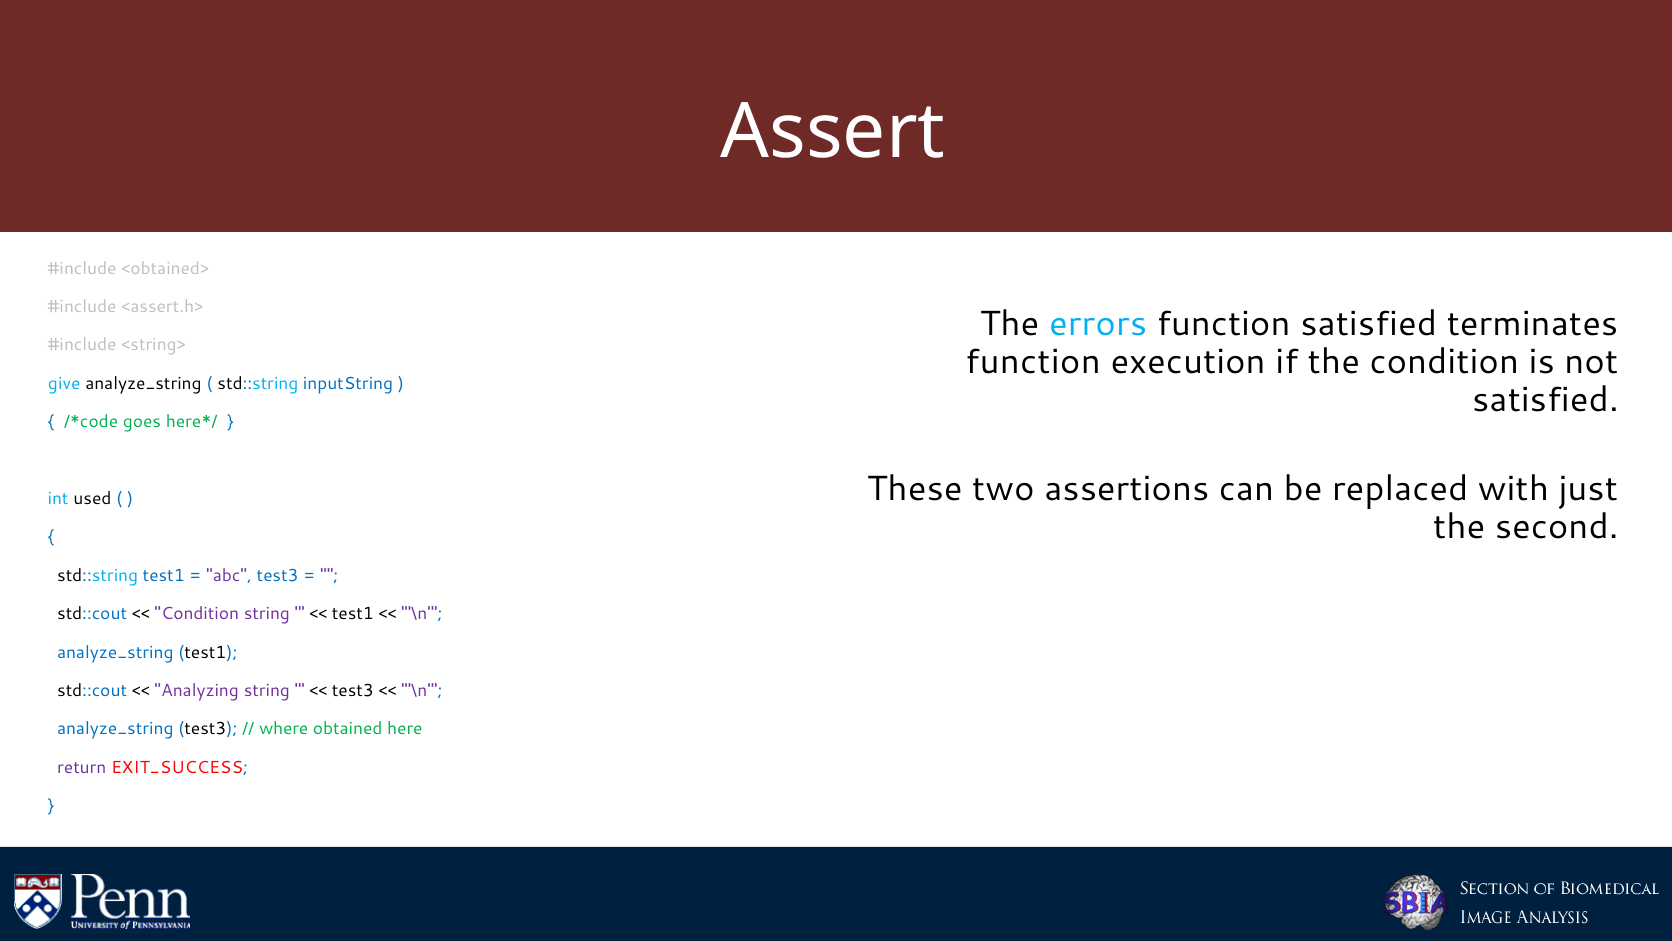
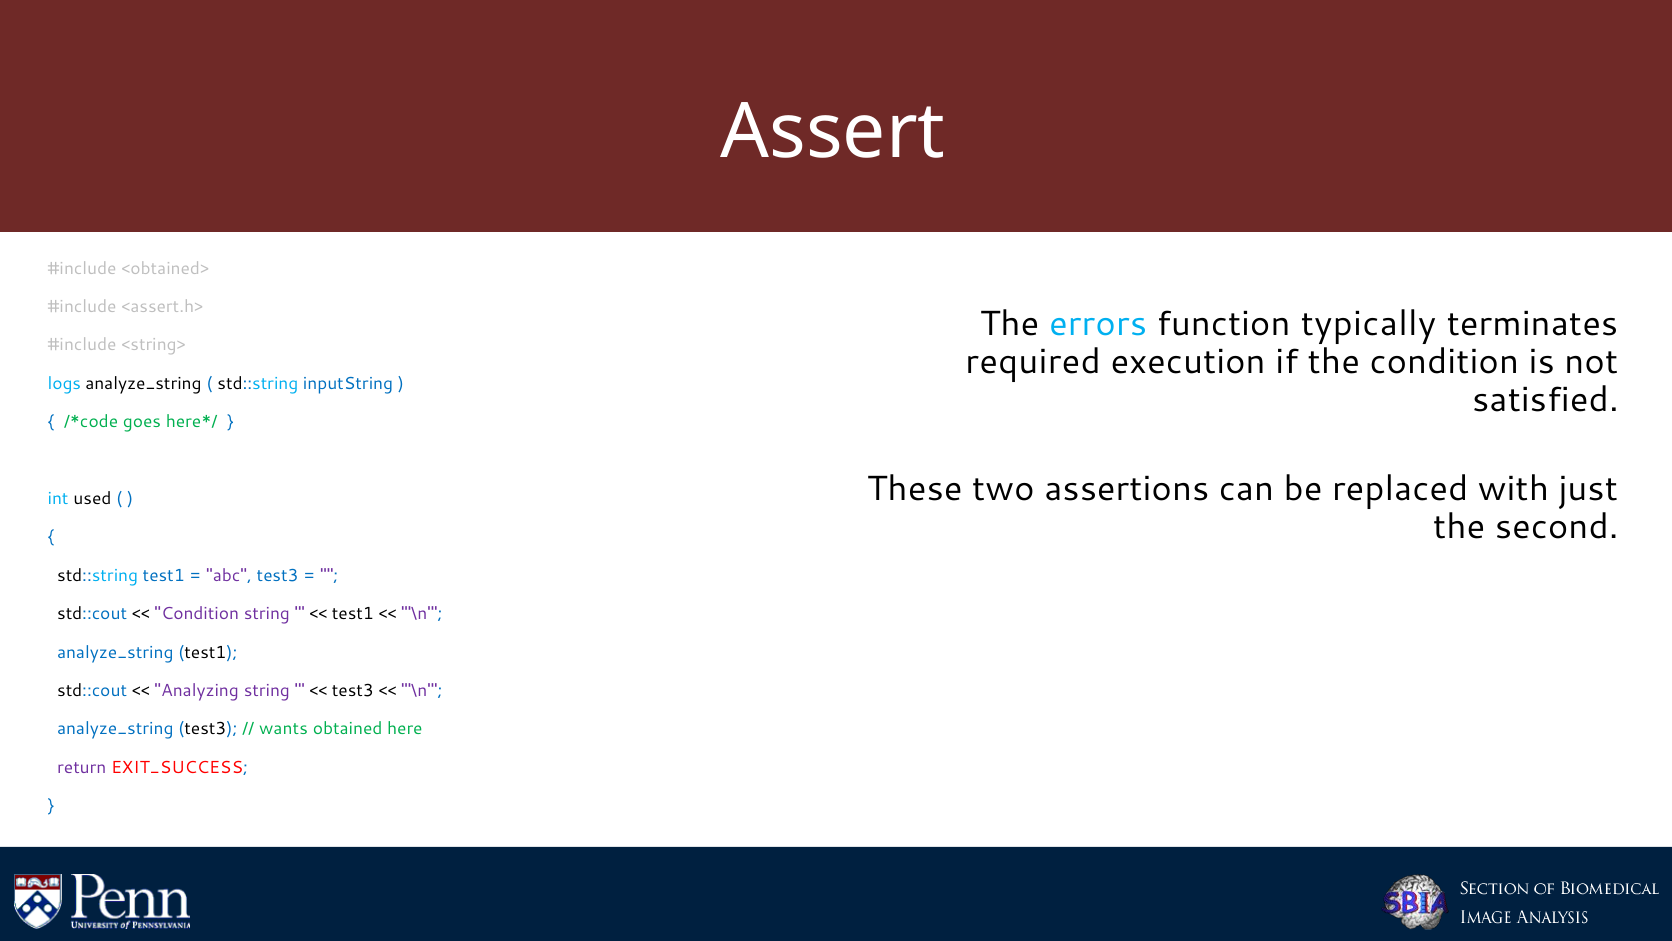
function satisfied: satisfied -> typically
function at (1033, 362): function -> required
give: give -> logs
where: where -> wants
